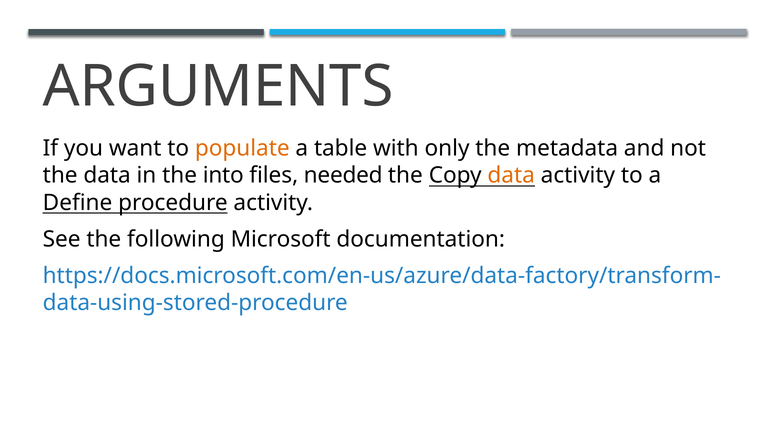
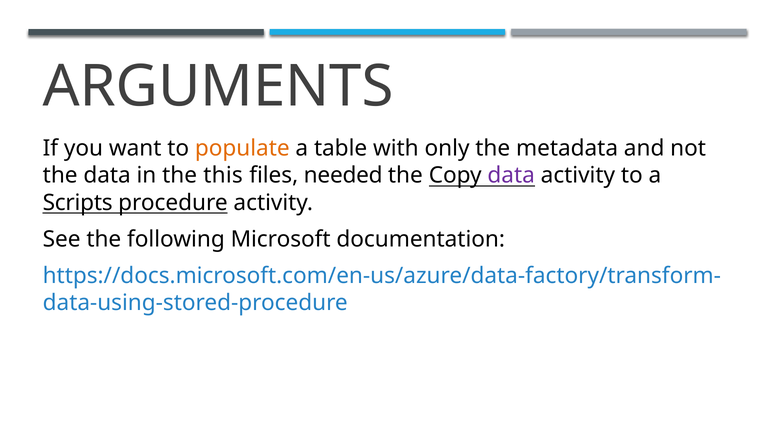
into: into -> this
data at (511, 175) colour: orange -> purple
Define: Define -> Scripts
